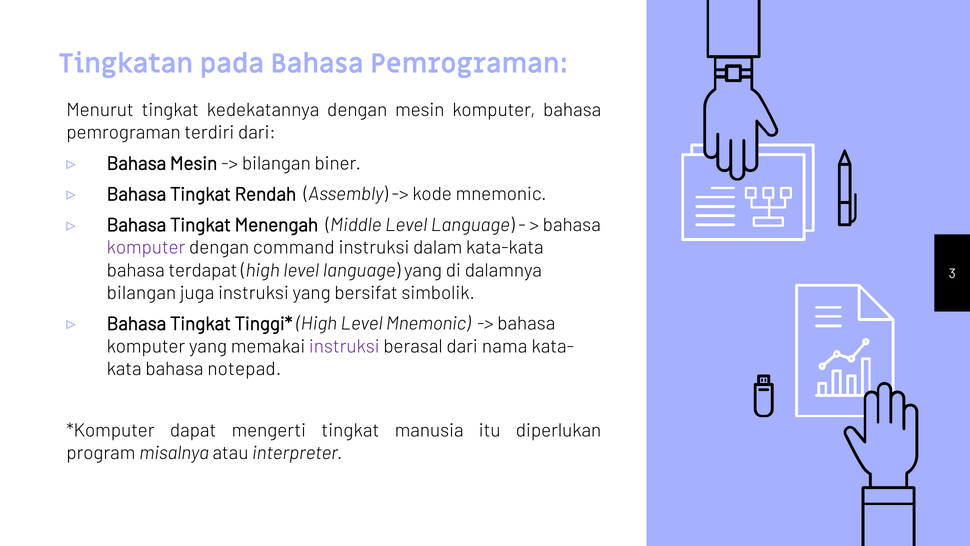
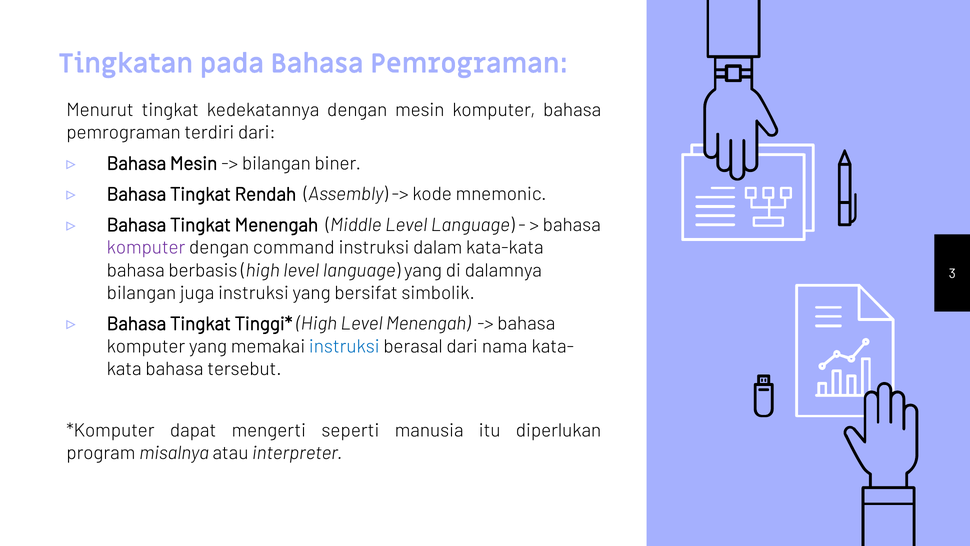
terdapat: terdapat -> berbasis
Level Mnemonic: Mnemonic -> Menengah
instruksi at (344, 346) colour: purple -> blue
notepad: notepad -> tersebut
mengerti tingkat: tingkat -> seperti
